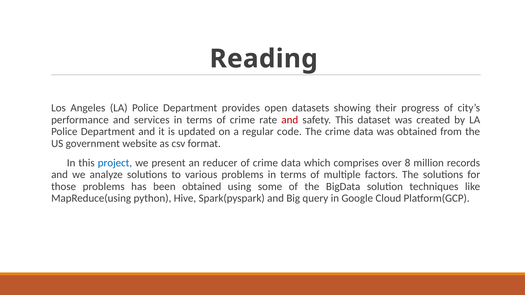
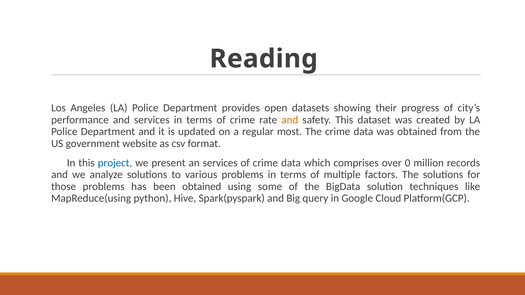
and at (290, 120) colour: red -> orange
code: code -> most
an reducer: reducer -> services
8: 8 -> 0
